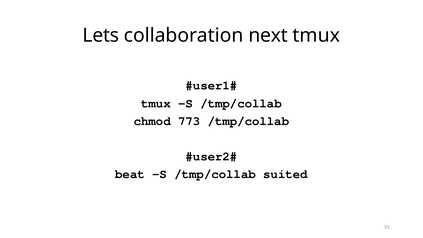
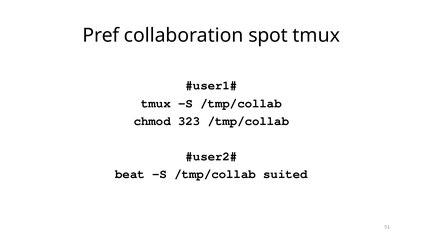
Lets: Lets -> Pref
next: next -> spot
773: 773 -> 323
